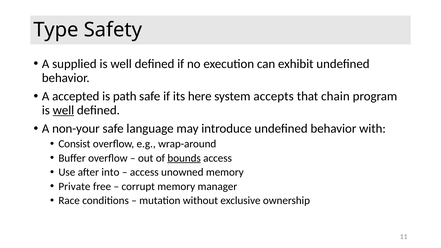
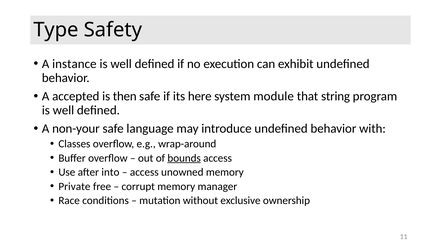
supplied: supplied -> instance
path: path -> then
accepts: accepts -> module
chain: chain -> string
well at (63, 110) underline: present -> none
Consist: Consist -> Classes
